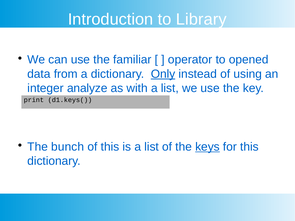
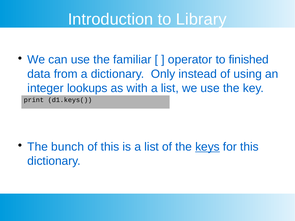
opened: opened -> finished
Only underline: present -> none
analyze: analyze -> lookups
